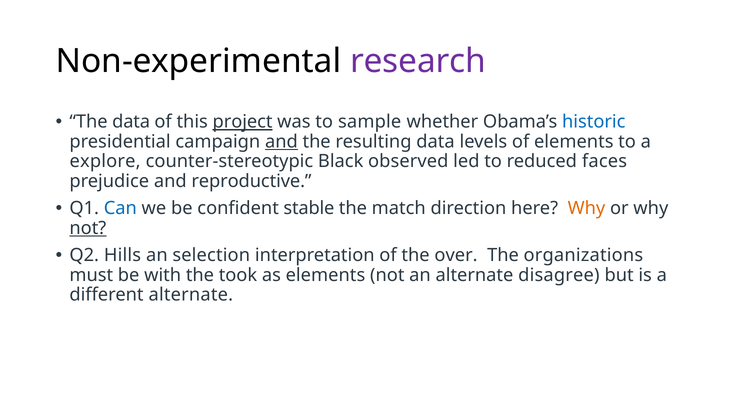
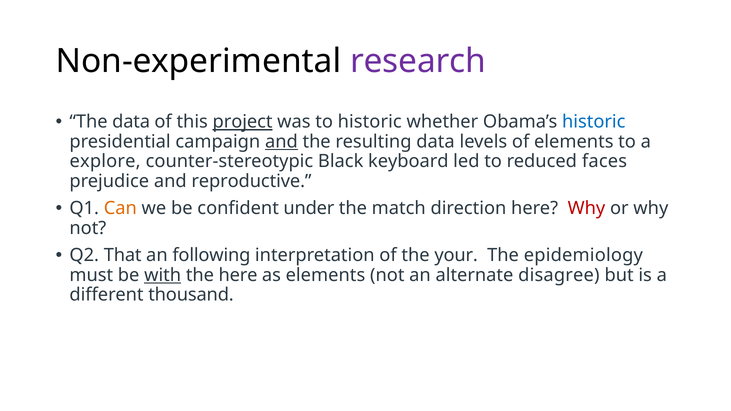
to sample: sample -> historic
observed: observed -> keyboard
Can colour: blue -> orange
stable: stable -> under
Why at (586, 208) colour: orange -> red
not at (88, 228) underline: present -> none
Hills: Hills -> That
selection: selection -> following
over: over -> your
organizations: organizations -> epidemiology
with underline: none -> present
the took: took -> here
different alternate: alternate -> thousand
